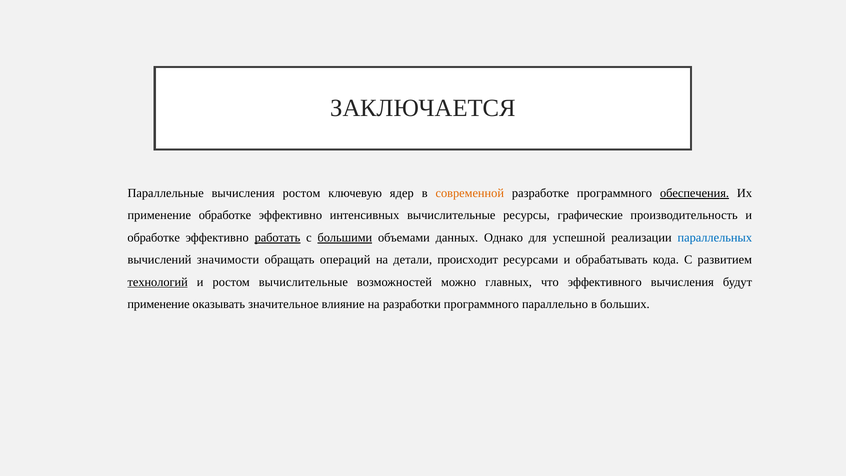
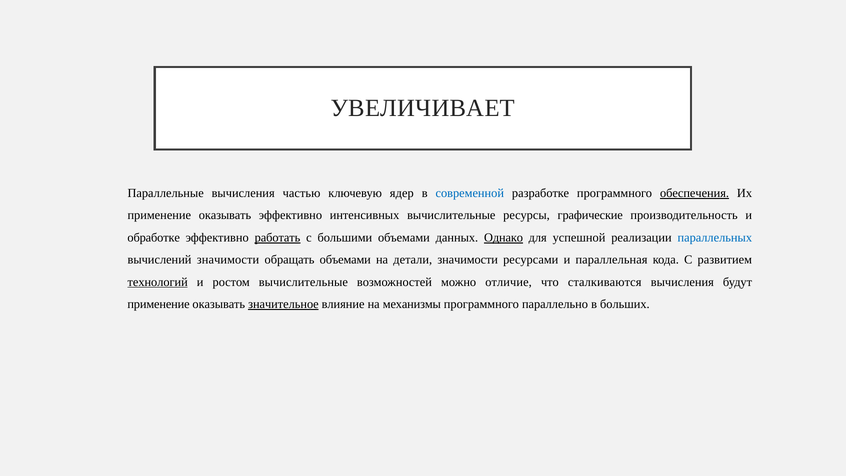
ЗАКЛЮЧАЕТСЯ: ЗАКЛЮЧАЕТСЯ -> УВЕЛИЧИВАЕТ
вычисления ростом: ростом -> частью
современной colour: orange -> blue
обработке at (225, 215): обработке -> оказывать
большими underline: present -> none
Однако underline: none -> present
обращать операций: операций -> объемами
детали происходит: происходит -> значимости
обрабатывать: обрабатывать -> параллельная
главных: главных -> отличие
эффективного: эффективного -> сталкиваются
значительное underline: none -> present
разработки: разработки -> механизмы
